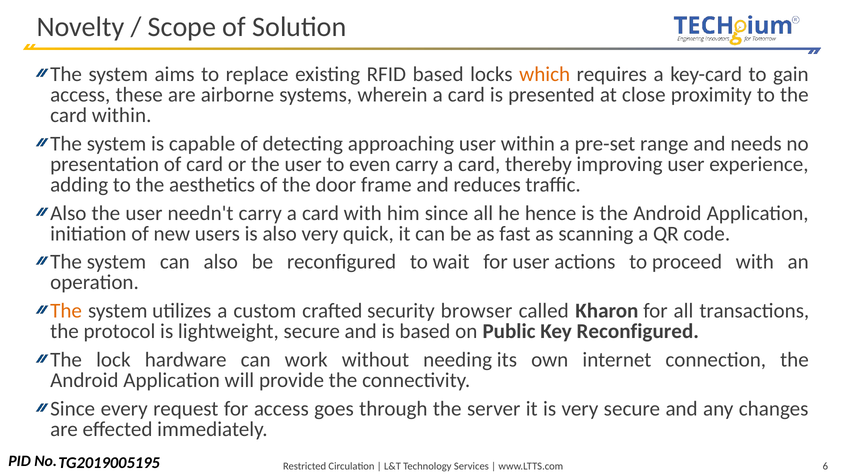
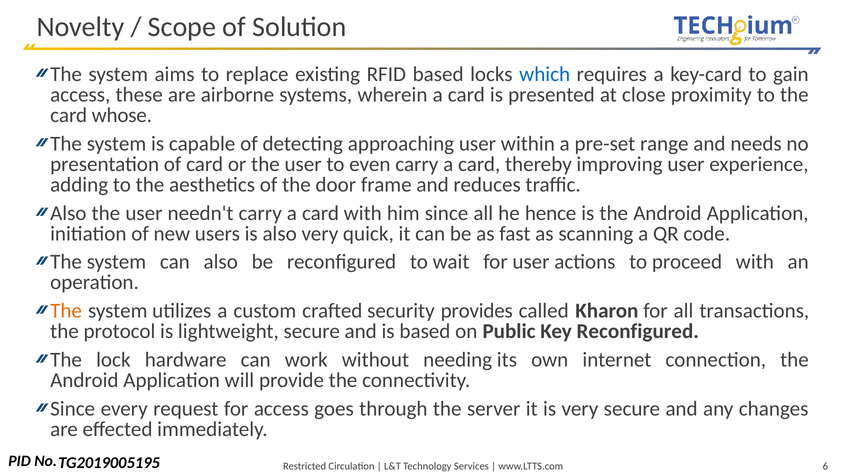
which colour: orange -> blue
card within: within -> whose
browser: browser -> provides
